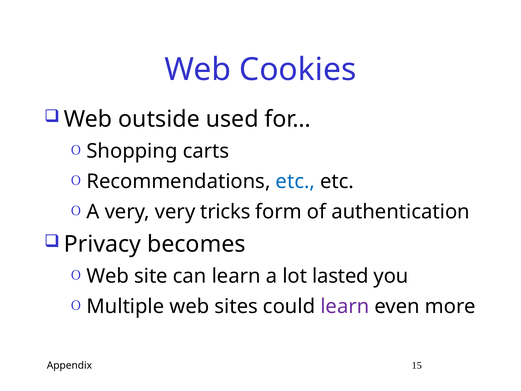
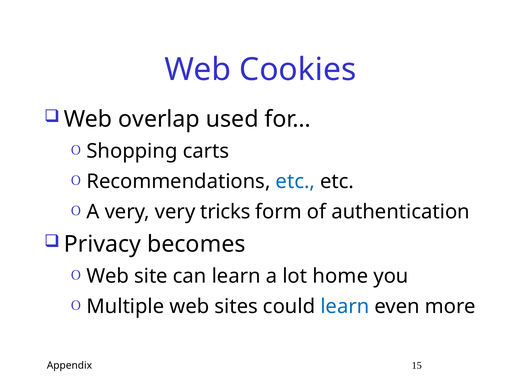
outside: outside -> overlap
lasted: lasted -> home
learn at (345, 306) colour: purple -> blue
